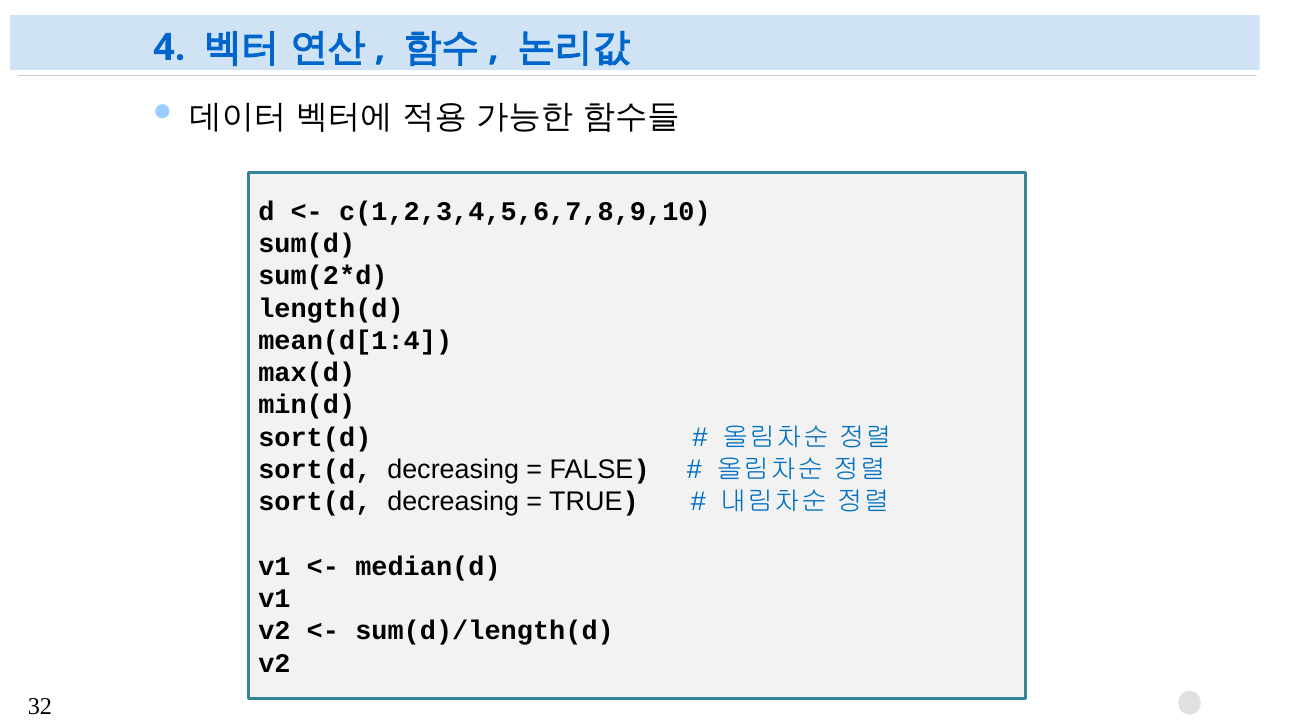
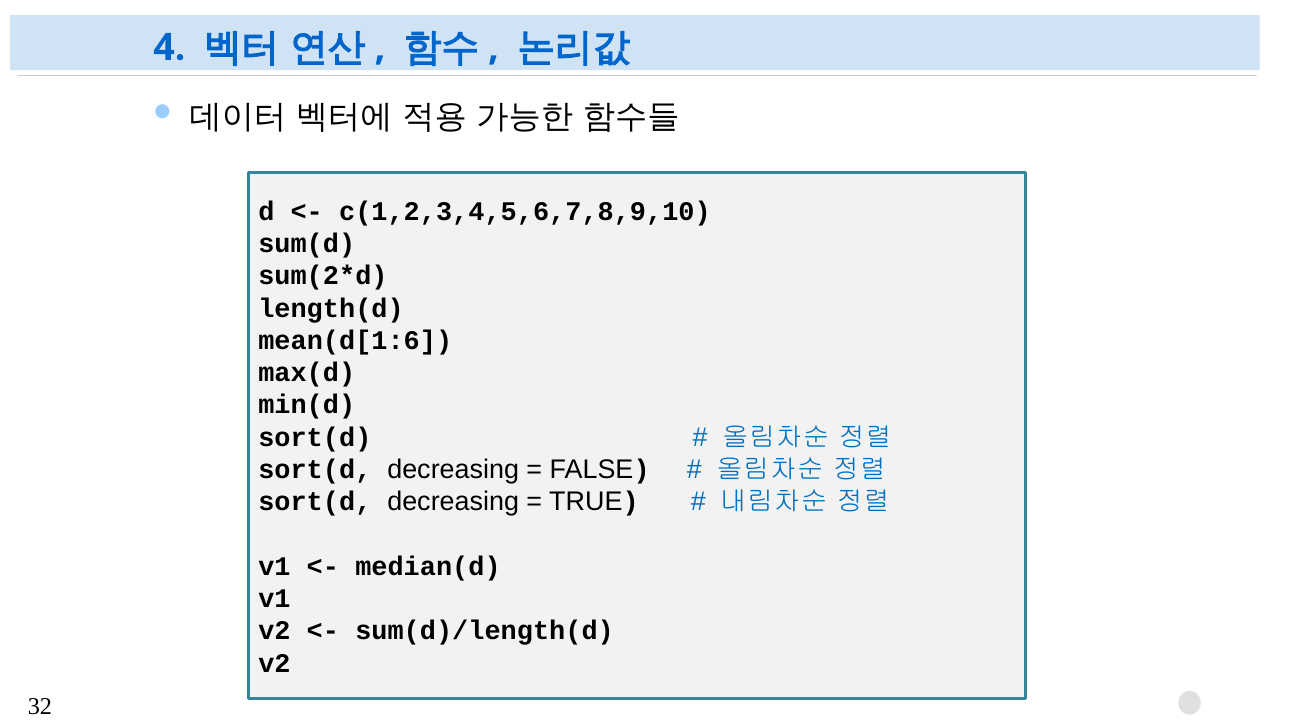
mean(d[1:4: mean(d[1:4 -> mean(d[1:6
